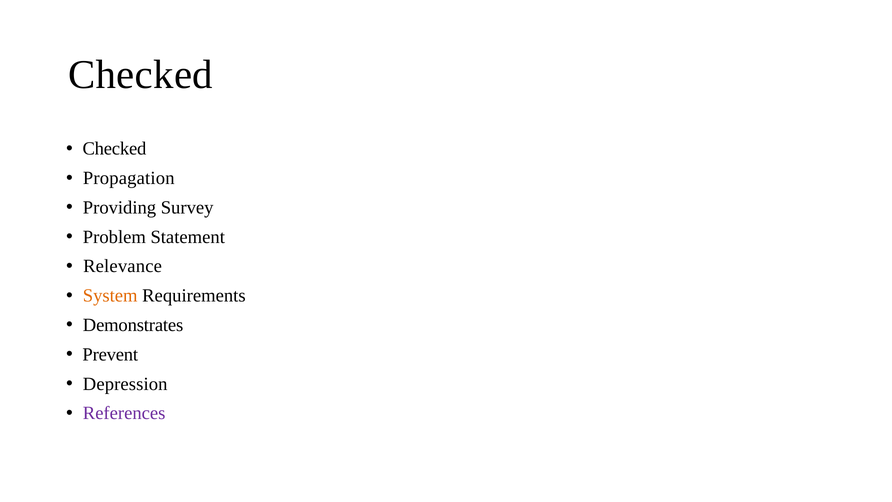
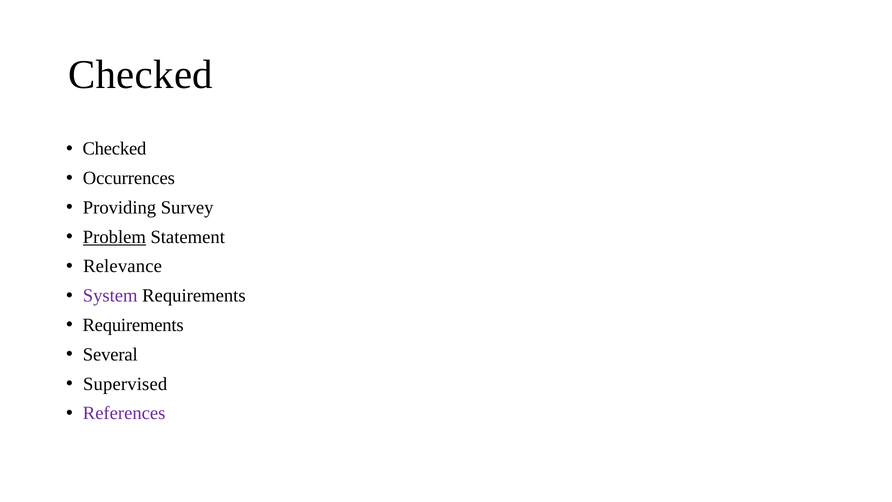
Propagation: Propagation -> Occurrences
Problem underline: none -> present
System colour: orange -> purple
Demonstrates at (133, 325): Demonstrates -> Requirements
Prevent: Prevent -> Several
Depression: Depression -> Supervised
